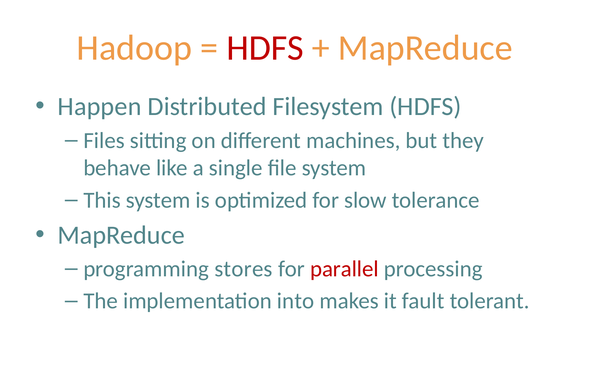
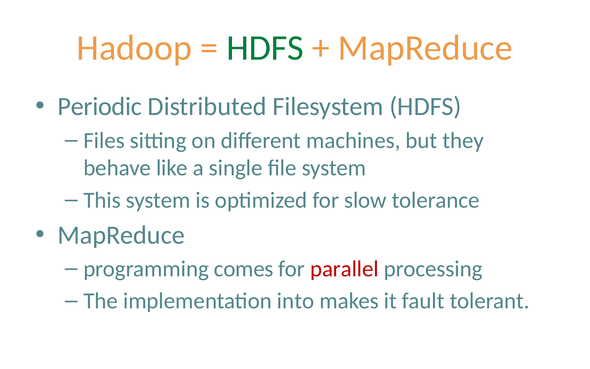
HDFS at (265, 48) colour: red -> green
Happen: Happen -> Periodic
stores: stores -> comes
